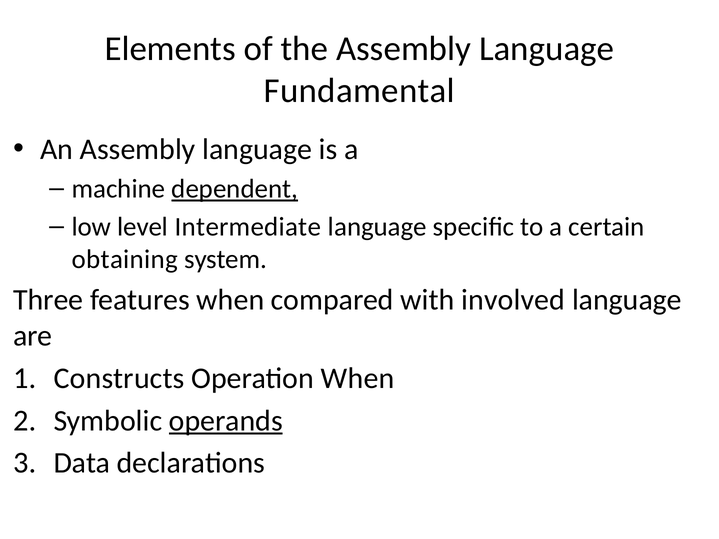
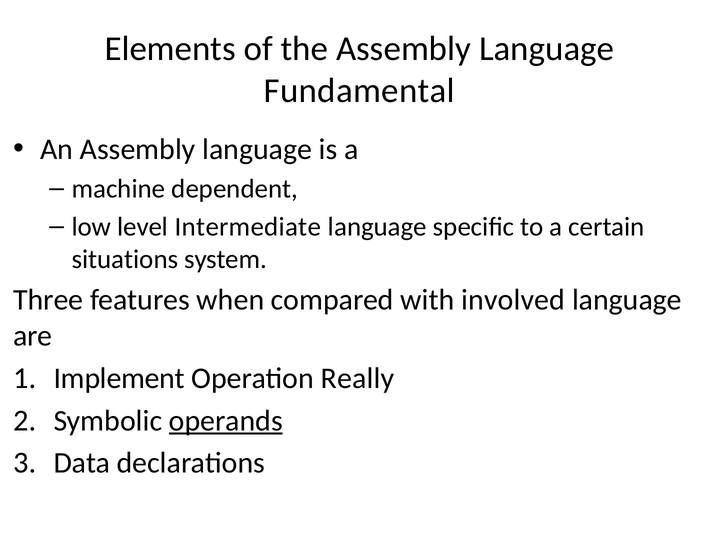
dependent underline: present -> none
obtaining: obtaining -> situations
Constructs: Constructs -> Implement
Operation When: When -> Really
